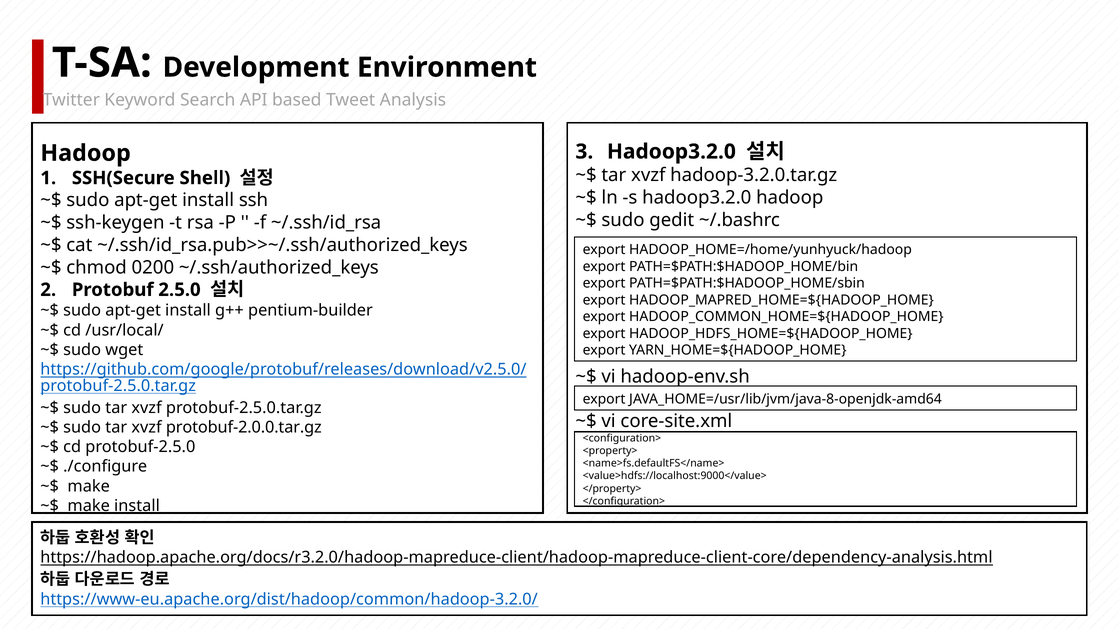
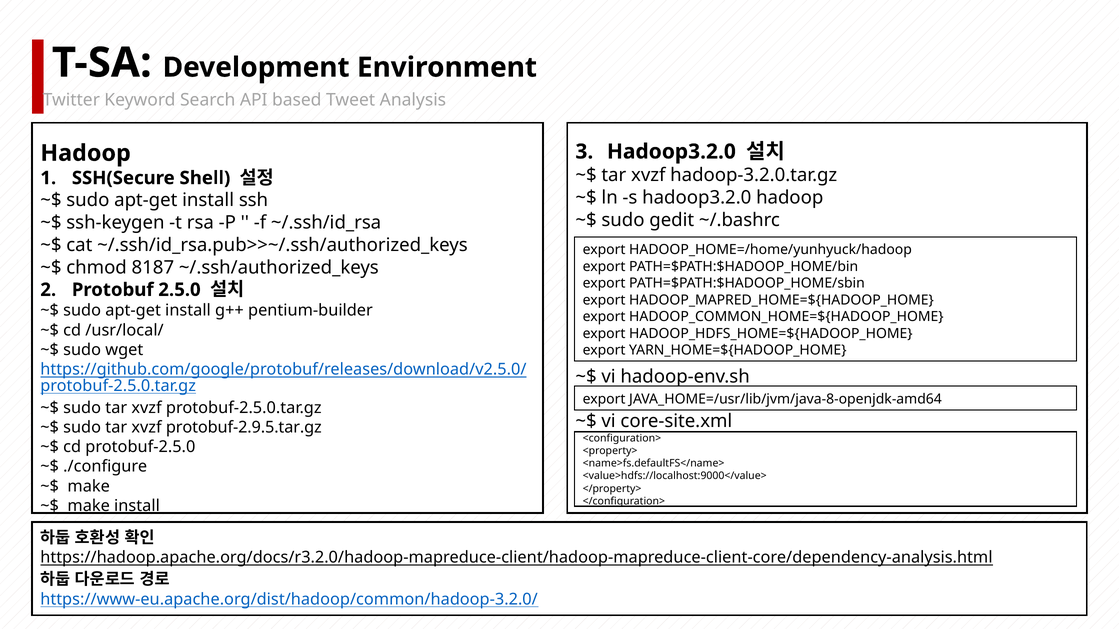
0200: 0200 -> 8187
protobuf-2.0.0.tar.gz: protobuf-2.0.0.tar.gz -> protobuf-2.9.5.tar.gz
